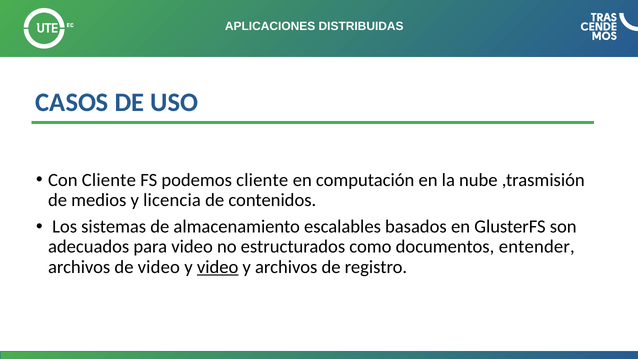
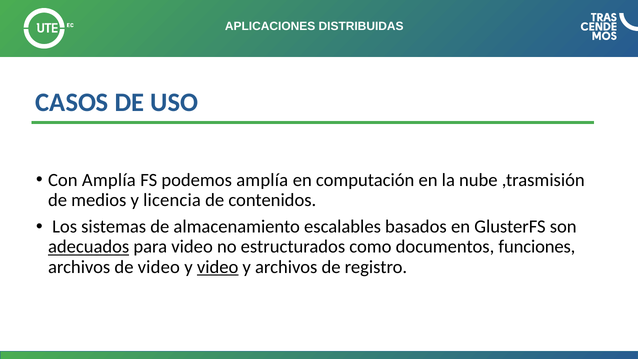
Con Cliente: Cliente -> Amplía
podemos cliente: cliente -> amplía
adecuados underline: none -> present
entender: entender -> funciones
